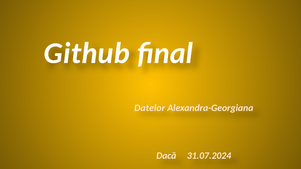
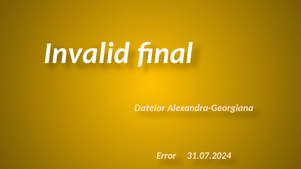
Github: Github -> Invalid
Dacă: Dacă -> Error
